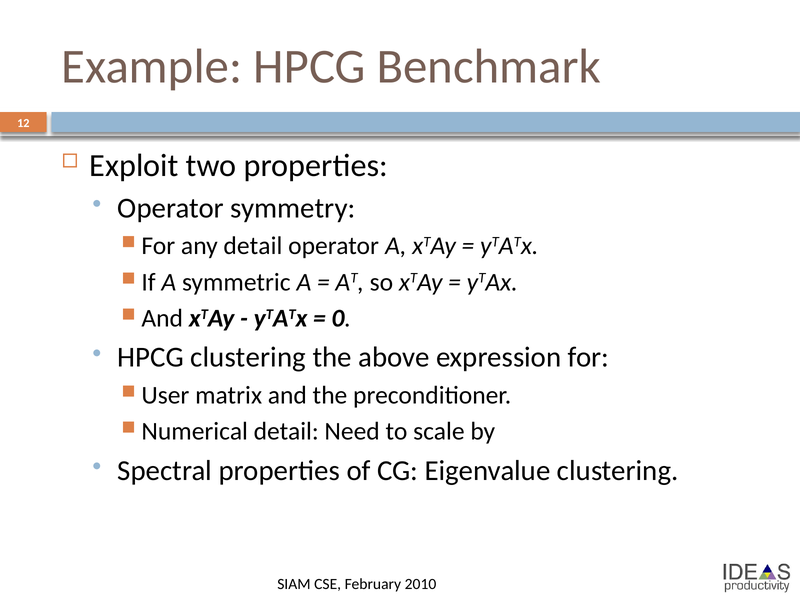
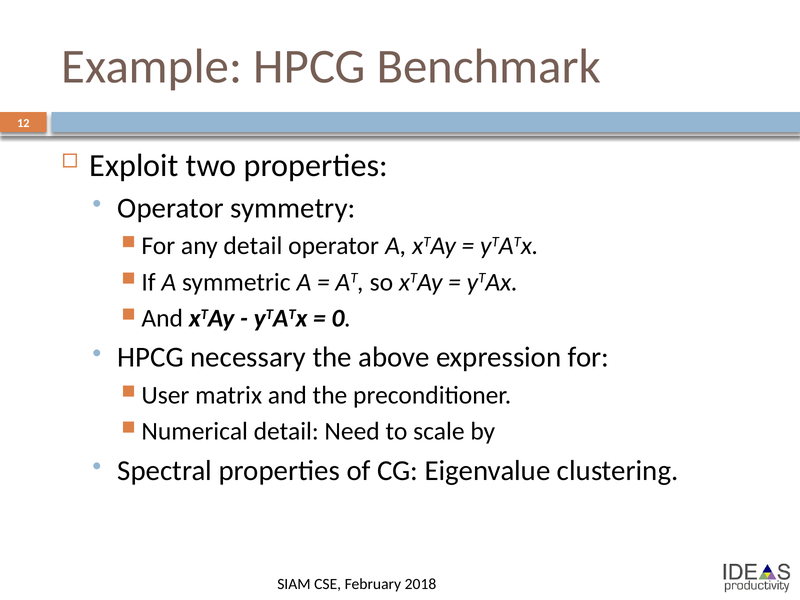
HPCG clustering: clustering -> necessary
2010: 2010 -> 2018
